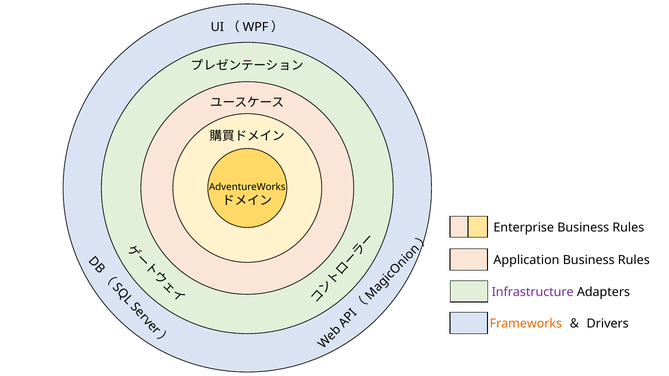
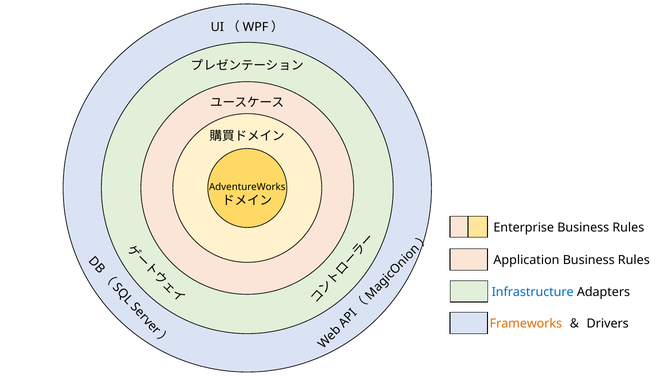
Infrastructure colour: purple -> blue
